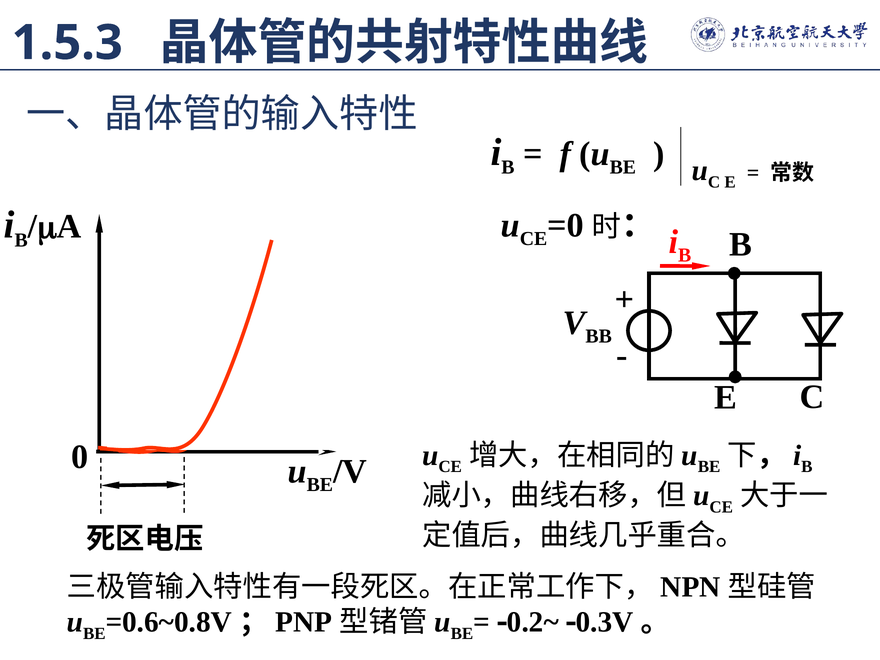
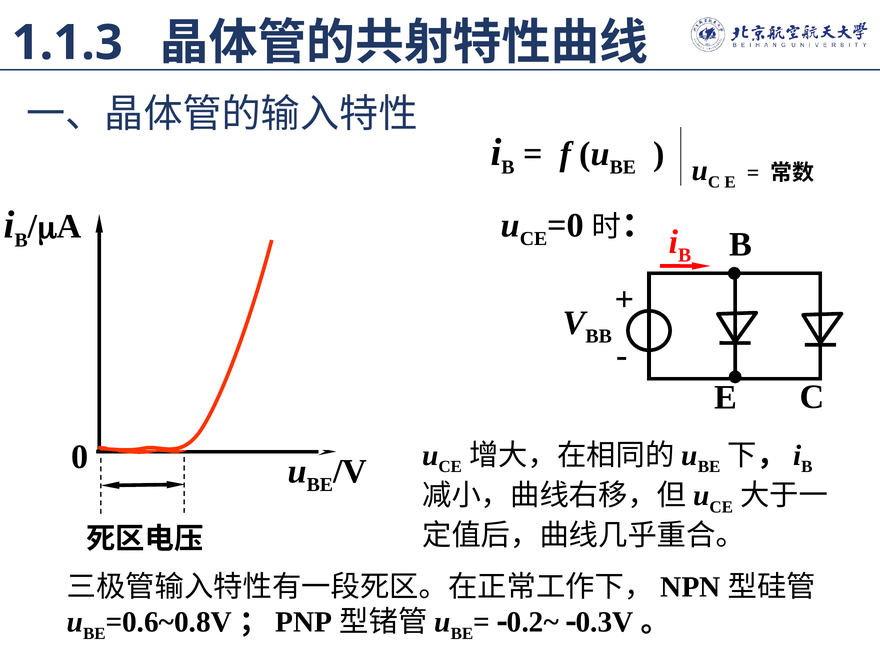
1.5.3: 1.5.3 -> 1.1.3
